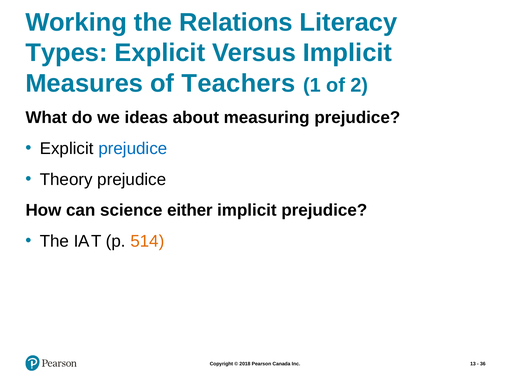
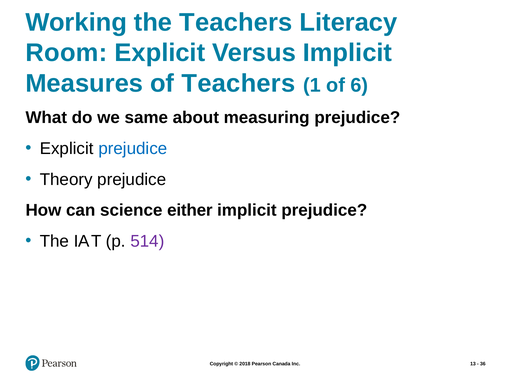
the Relations: Relations -> Teachers
Types: Types -> Room
2: 2 -> 6
ideas: ideas -> same
514 colour: orange -> purple
